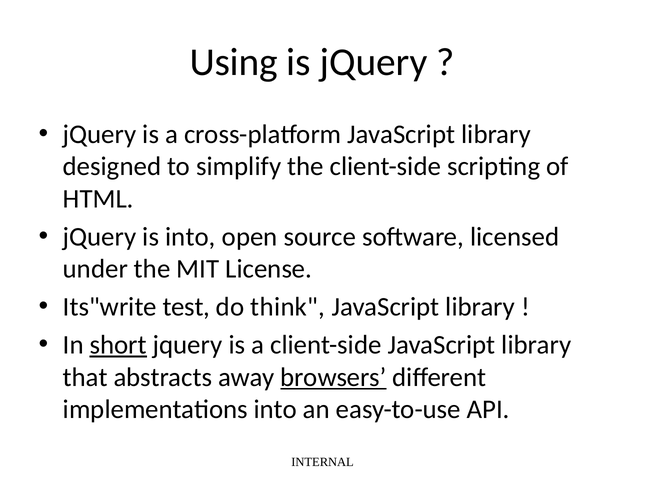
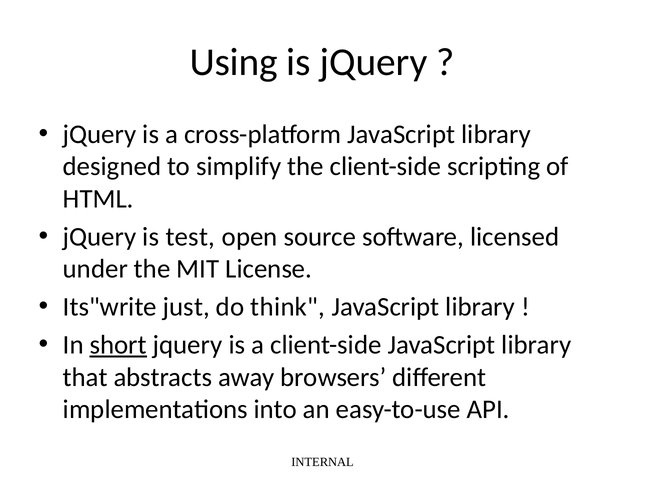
is into: into -> test
test: test -> just
browsers underline: present -> none
